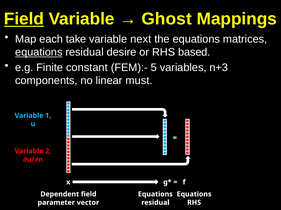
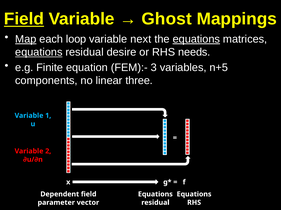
Map underline: none -> present
take: take -> loop
equations at (196, 39) underline: none -> present
based: based -> needs
constant: constant -> equation
5: 5 -> 3
n+3: n+3 -> n+5
must: must -> three
